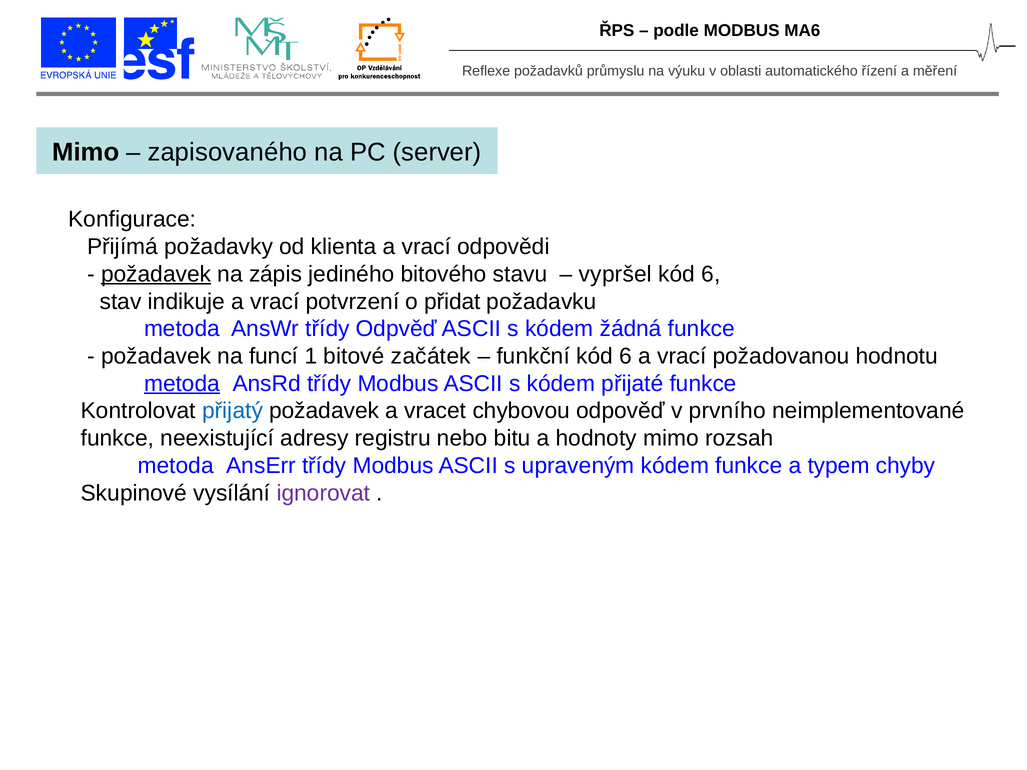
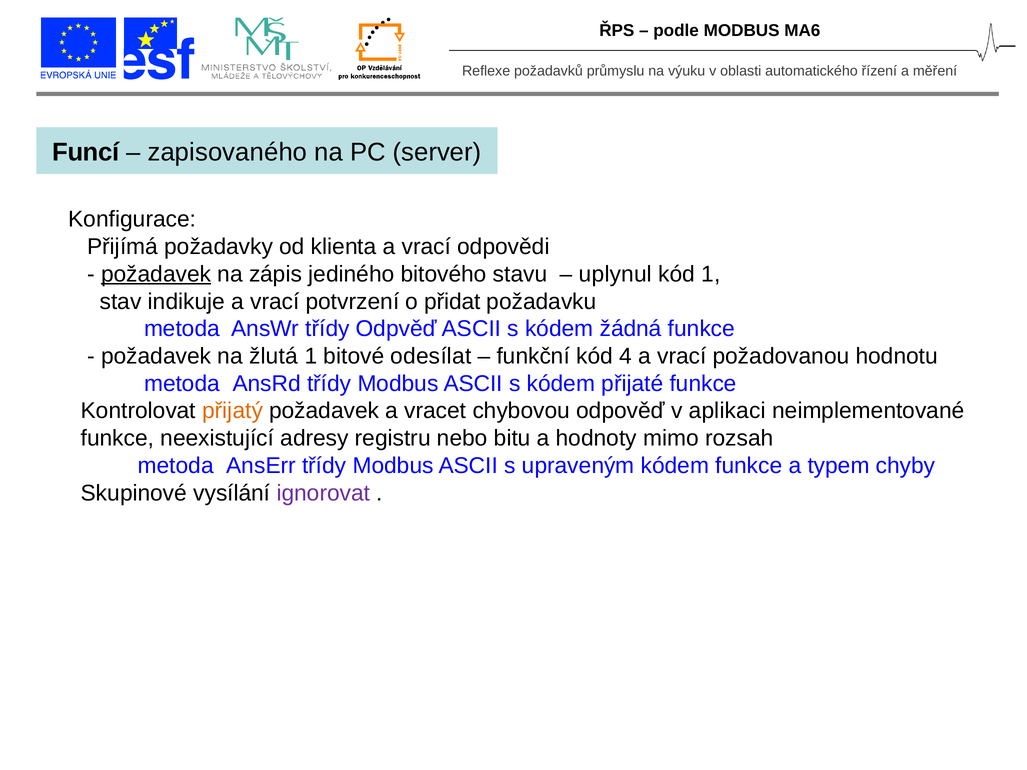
Mimo at (86, 153): Mimo -> Funcí
vypršel: vypršel -> uplynul
6 at (711, 274): 6 -> 1
funcí: funcí -> žlutá
začátek: začátek -> odesílat
funkční kód 6: 6 -> 4
metoda at (182, 384) underline: present -> none
přijatý colour: blue -> orange
prvního: prvního -> aplikaci
